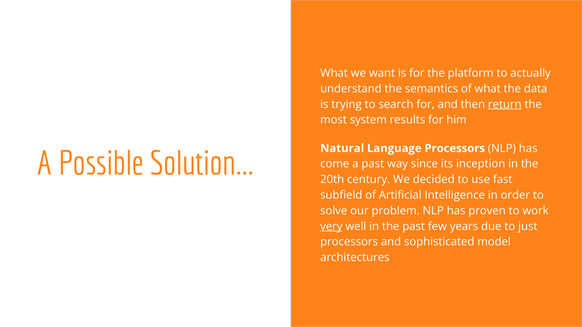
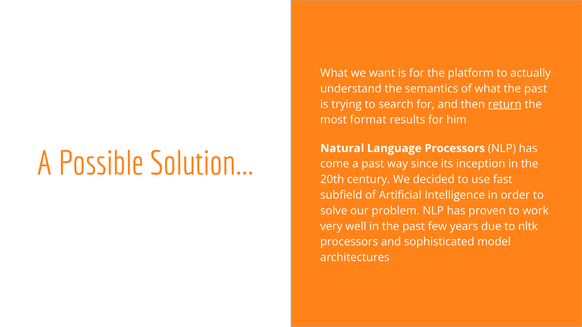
what the data: data -> past
system: system -> format
very underline: present -> none
just: just -> nltk
